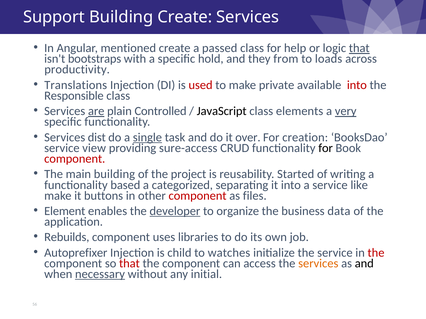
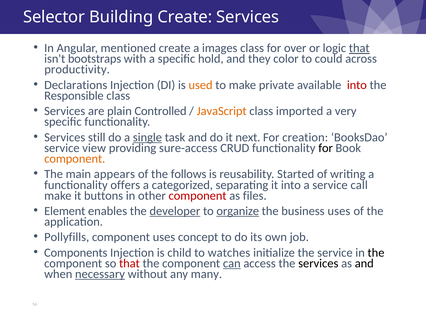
Support: Support -> Selector
passed: passed -> images
help: help -> over
from: from -> color
loads: loads -> could
Translations: Translations -> Declarations
used colour: red -> orange
are underline: present -> none
JavaScript colour: black -> orange
elements: elements -> imported
very underline: present -> none
dist: dist -> still
over: over -> next
component at (75, 159) colour: red -> orange
main building: building -> appears
project: project -> follows
based: based -> offers
like: like -> call
organize underline: none -> present
business data: data -> uses
Rebuilds: Rebuilds -> Pollyfills
libraries: libraries -> concept
Autoprefixer: Autoprefixer -> Components
the at (376, 253) colour: red -> black
can underline: none -> present
services at (318, 264) colour: orange -> black
initial: initial -> many
